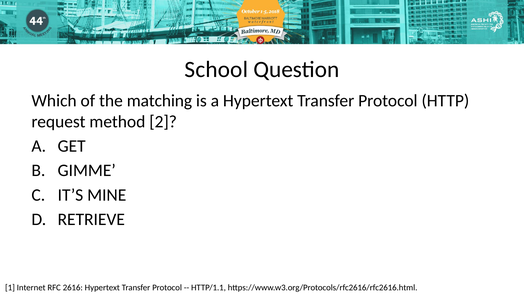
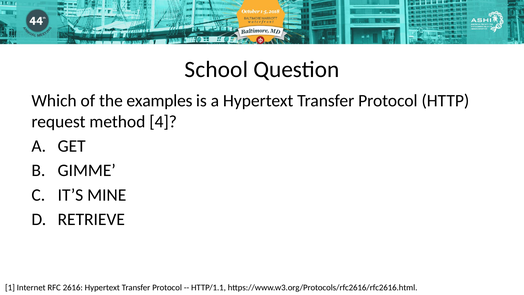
matching: matching -> examples
2: 2 -> 4
